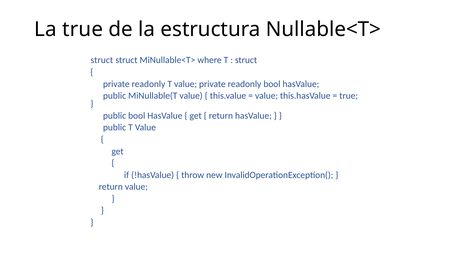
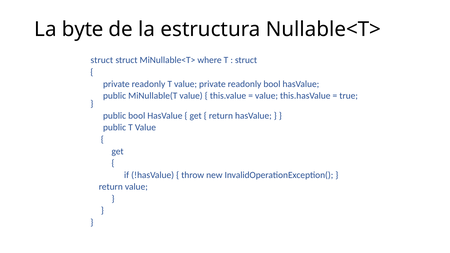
La true: true -> byte
